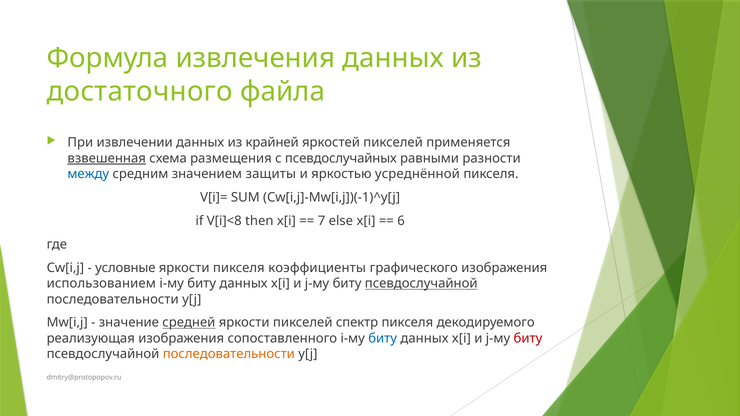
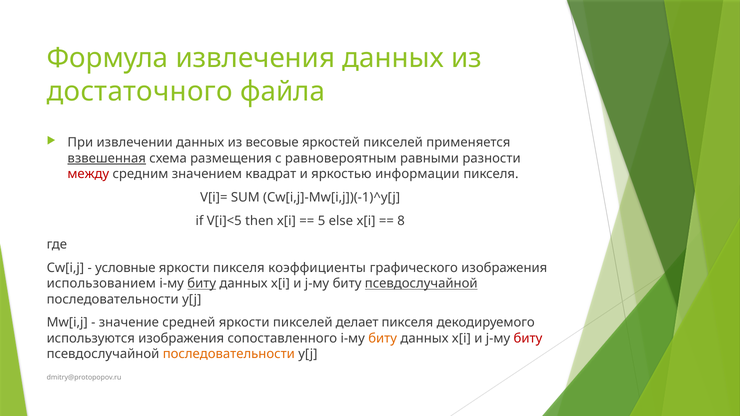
крайней: крайней -> весовые
псевдослучайных: псевдослучайных -> равновероятным
между colour: blue -> red
защиты: защиты -> квадрат
усреднённой: усреднённой -> информации
V[i]<8: V[i]<8 -> V[i]<5
7: 7 -> 5
6: 6 -> 8
биту at (202, 284) underline: none -> present
средней underline: present -> none
спектр: спектр -> делает
реализующая: реализующая -> используются
биту at (383, 339) colour: blue -> orange
